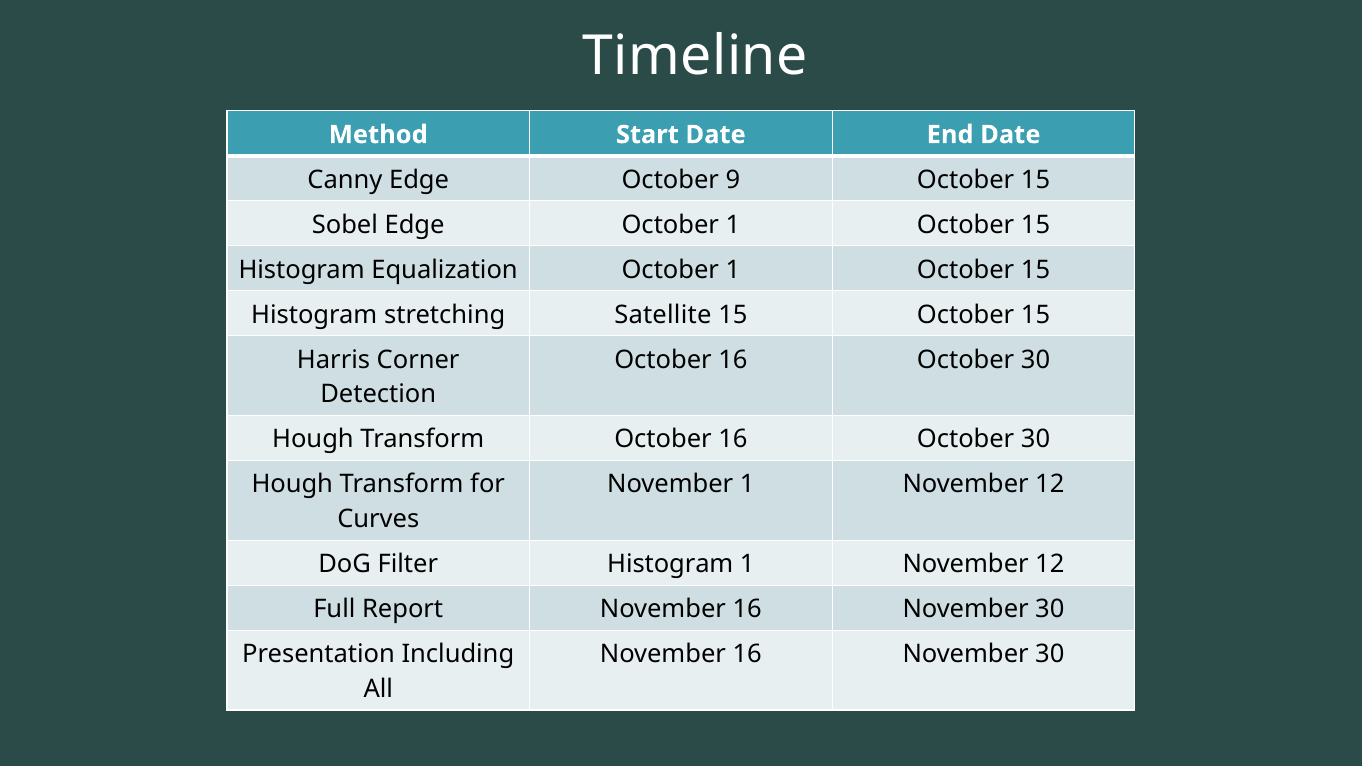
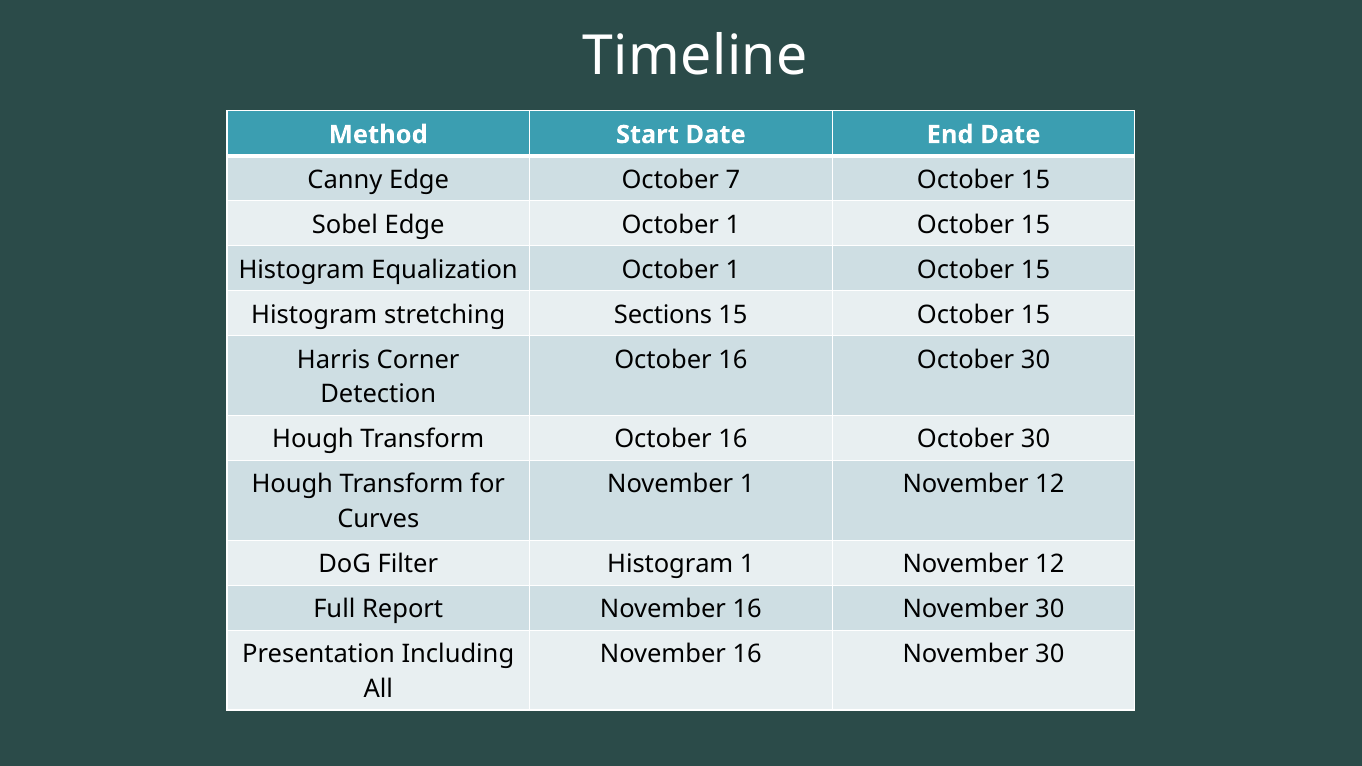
9: 9 -> 7
Satellite: Satellite -> Sections
